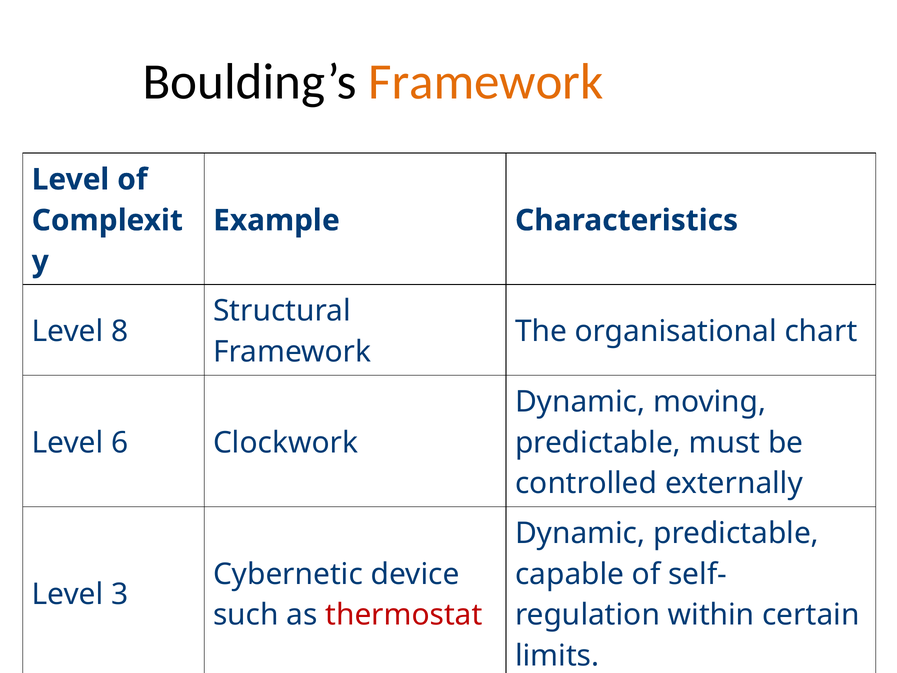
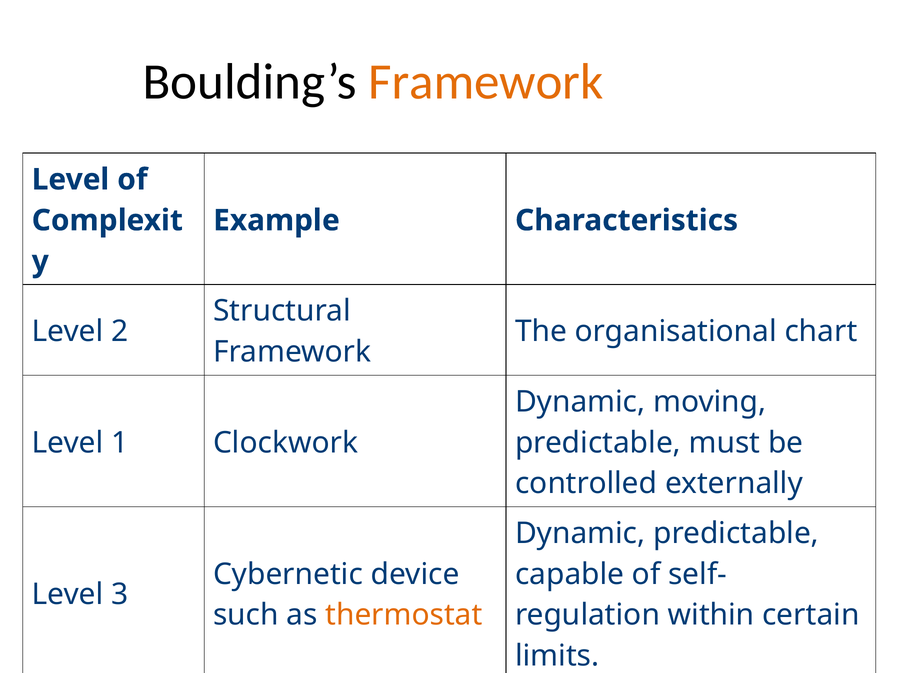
8: 8 -> 2
6: 6 -> 1
thermostat colour: red -> orange
